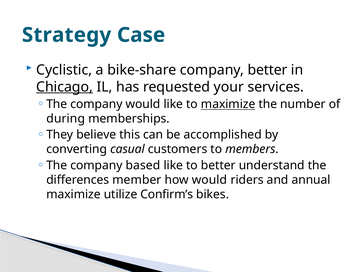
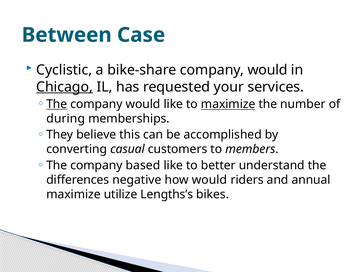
Strategy: Strategy -> Between
bike-share company better: better -> would
The at (57, 104) underline: none -> present
member: member -> negative
Confirm’s: Confirm’s -> Lengths’s
